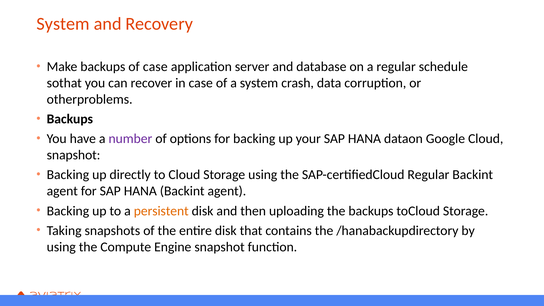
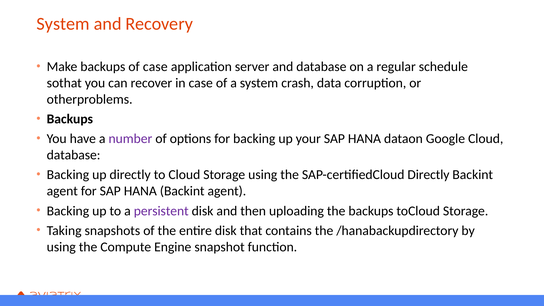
snapshot at (74, 155): snapshot -> database
SAP-certifiedCloud Regular: Regular -> Directly
persistent colour: orange -> purple
